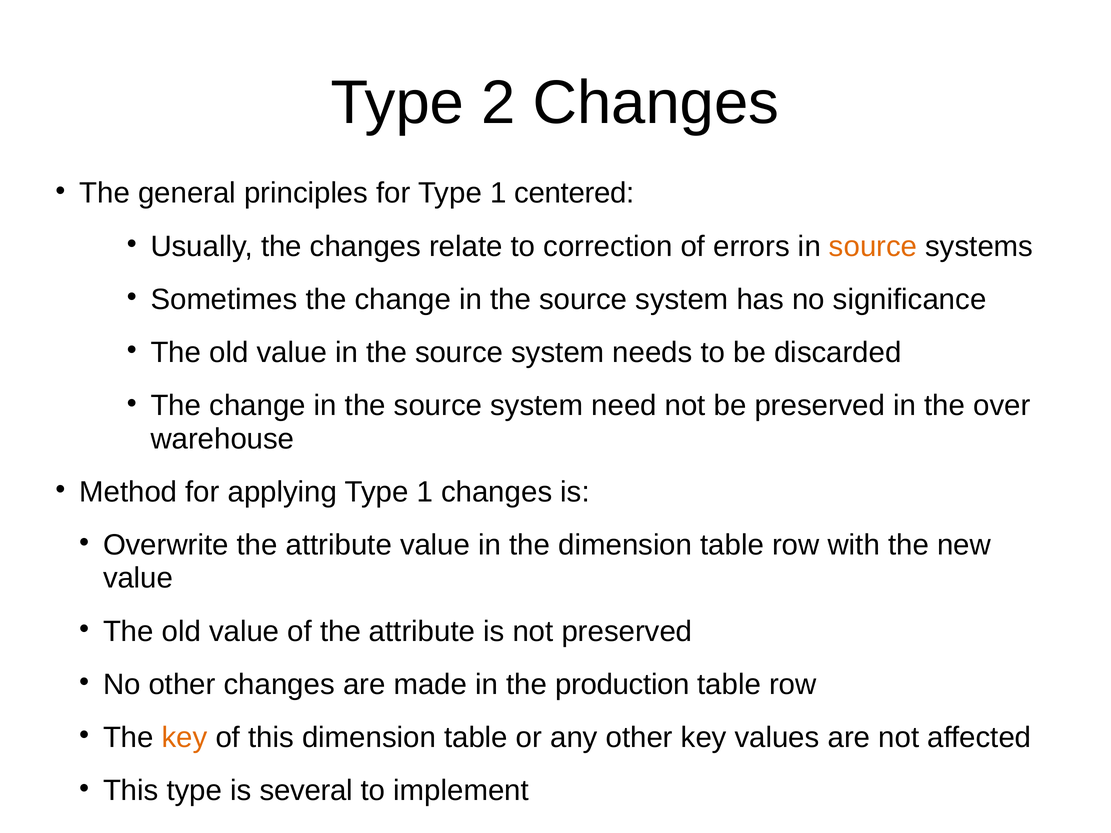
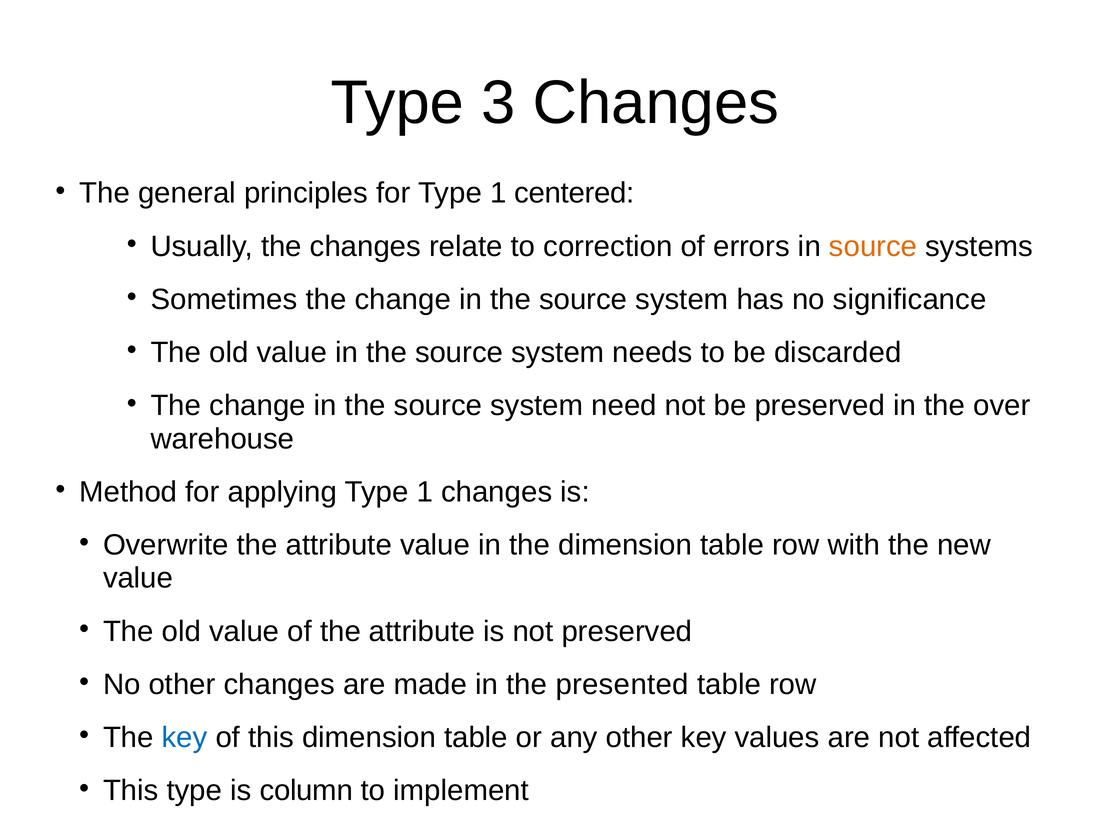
2: 2 -> 3
production: production -> presented
key at (185, 738) colour: orange -> blue
several: several -> column
